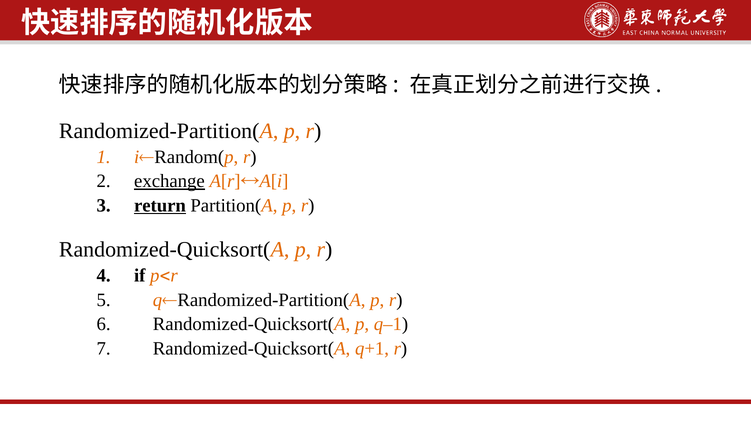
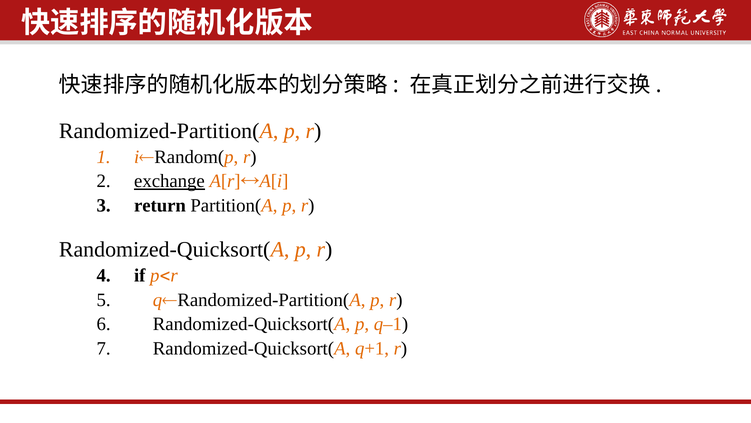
return underline: present -> none
